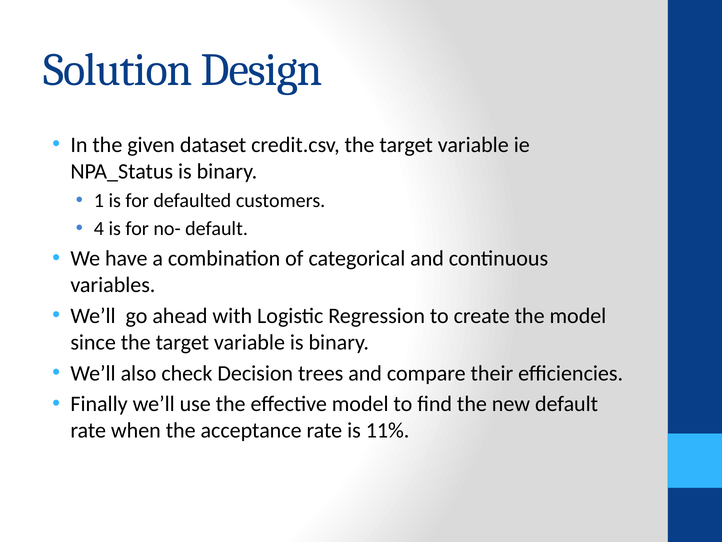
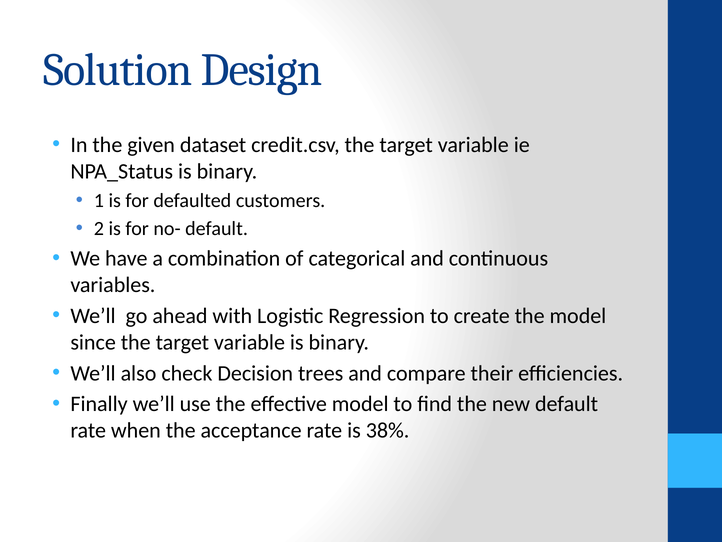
4: 4 -> 2
11%: 11% -> 38%
